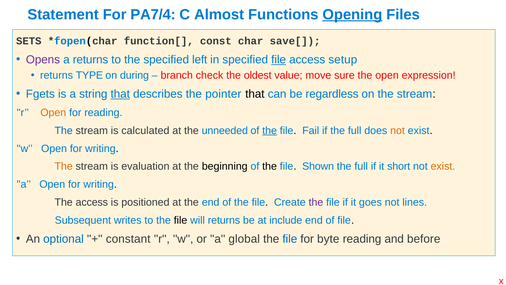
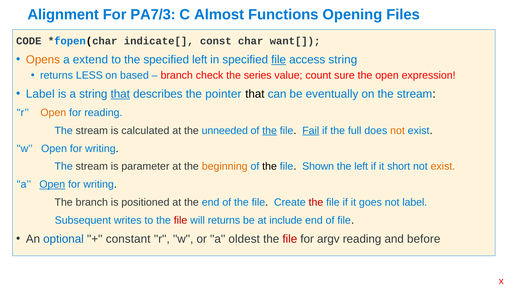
Statement: Statement -> Alignment
PA7/4: PA7/4 -> PA7/3
Opening underline: present -> none
SETS: SETS -> CODE
function[: function[ -> indicate[
save[: save[ -> want[
Opens colour: purple -> orange
a returns: returns -> extend
access setup: setup -> string
TYPE: TYPE -> LESS
during: during -> based
oldest: oldest -> series
move: move -> count
Fgets at (40, 94): Fgets -> Label
regardless: regardless -> eventually
Fail underline: none -> present
The at (64, 166) colour: orange -> blue
evaluation: evaluation -> parameter
beginning colour: black -> orange
full at (361, 166): full -> left
Open at (52, 184) underline: none -> present
The access: access -> branch
the at (316, 202) colour: purple -> red
not lines: lines -> label
file at (181, 220) colour: black -> red
global: global -> oldest
file at (290, 239) colour: blue -> red
byte: byte -> argv
